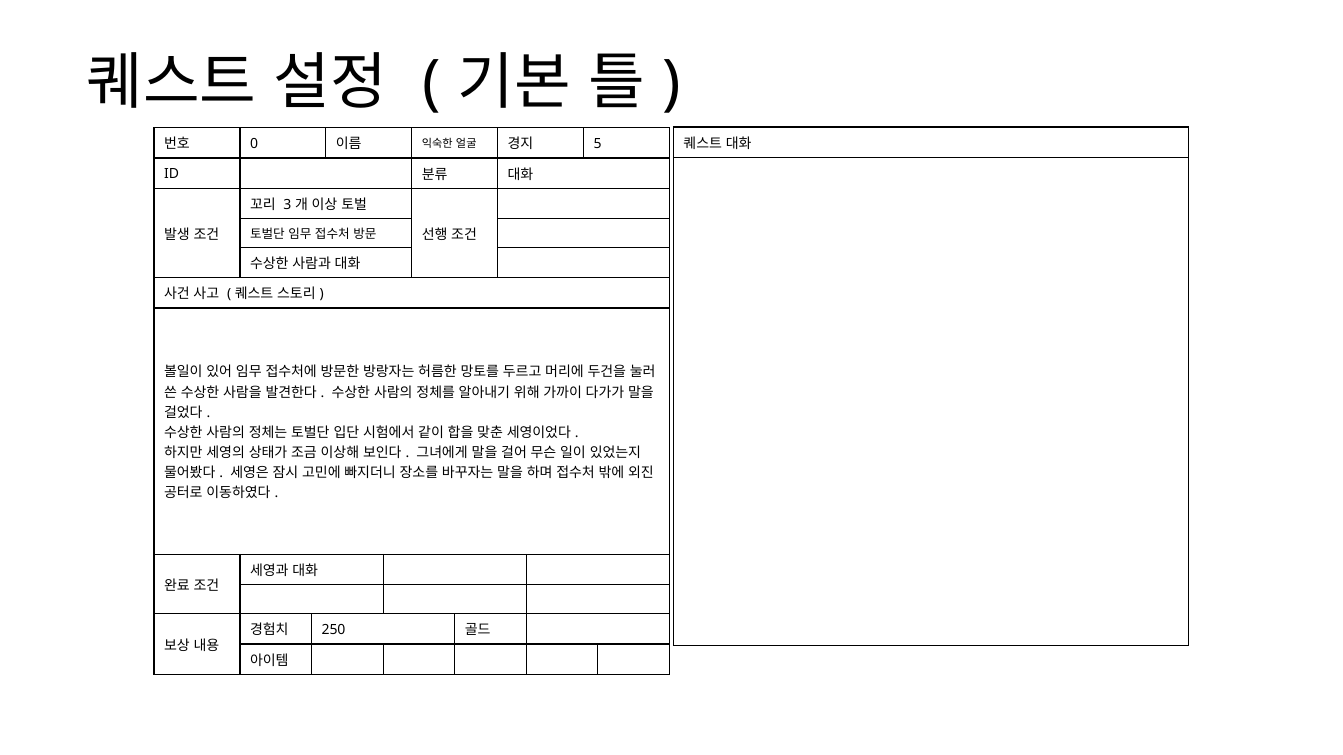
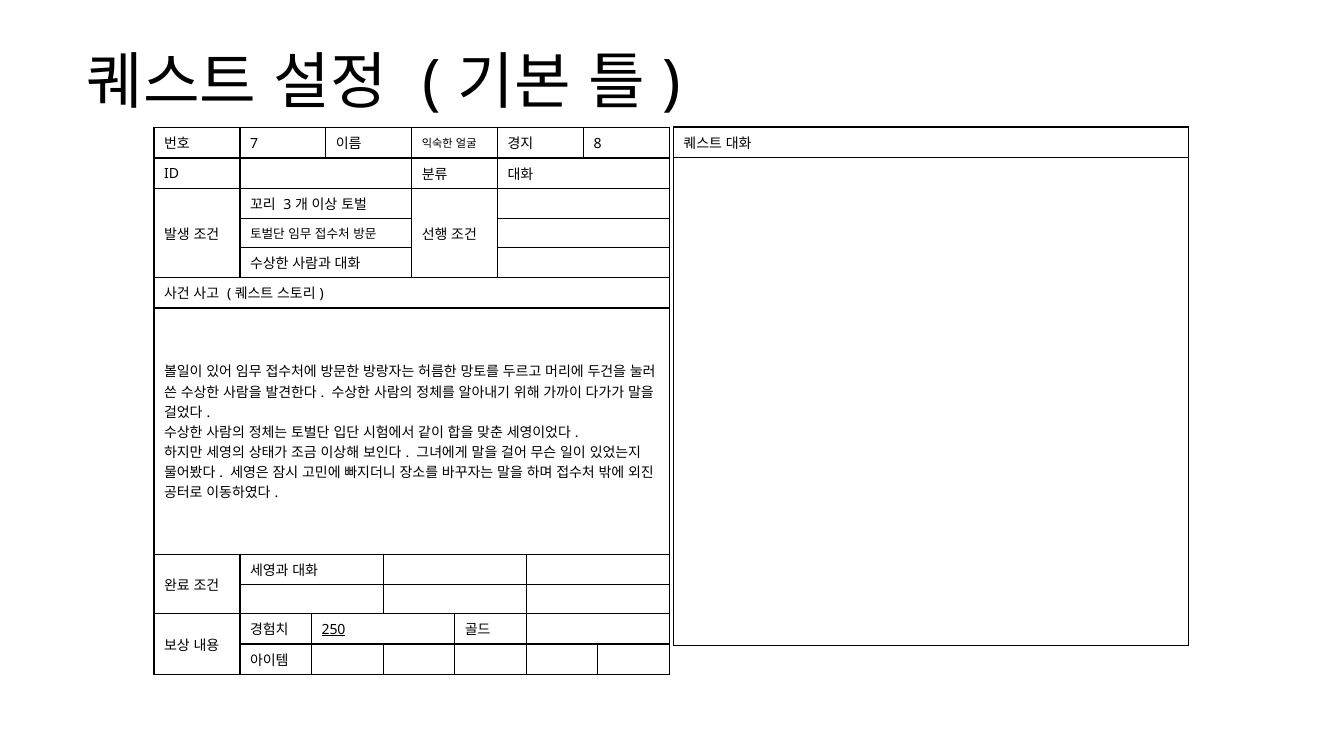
0: 0 -> 7
5: 5 -> 8
250 underline: none -> present
